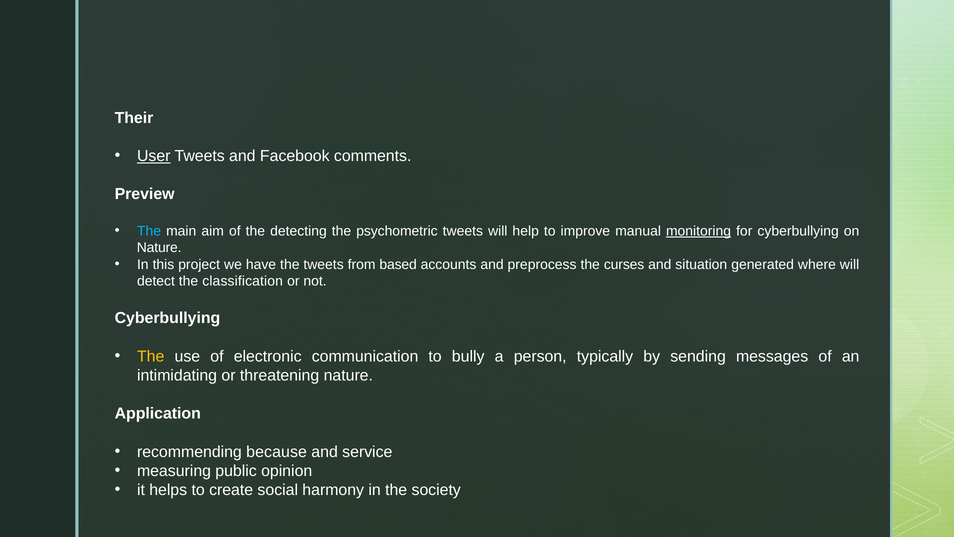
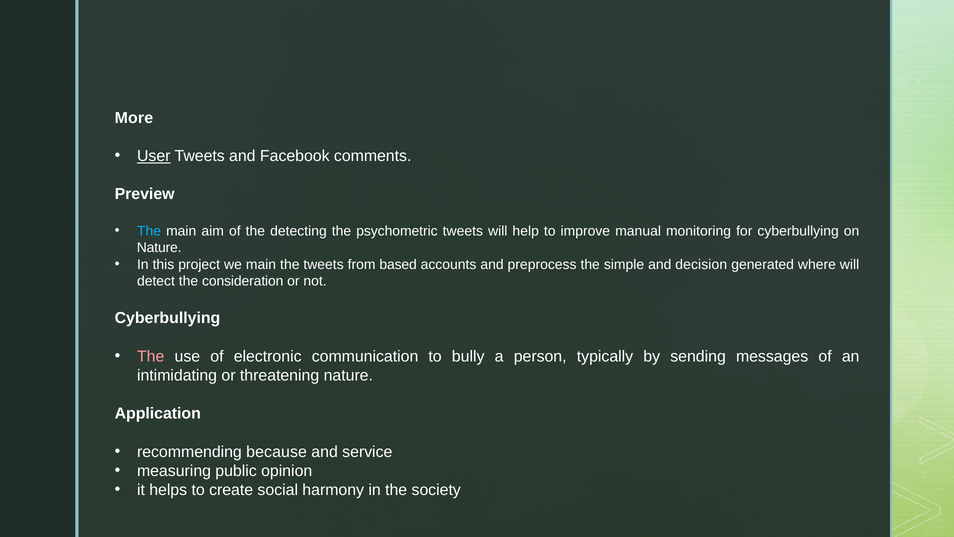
Their: Their -> More
monitoring underline: present -> none
we have: have -> main
curses: curses -> simple
situation: situation -> decision
classification: classification -> consideration
The at (151, 356) colour: yellow -> pink
